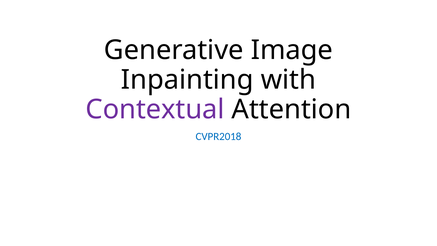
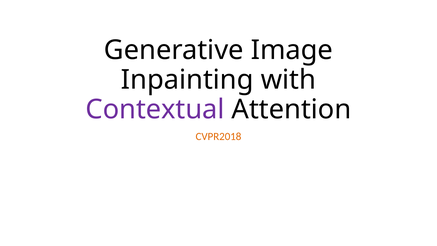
CVPR2018 colour: blue -> orange
